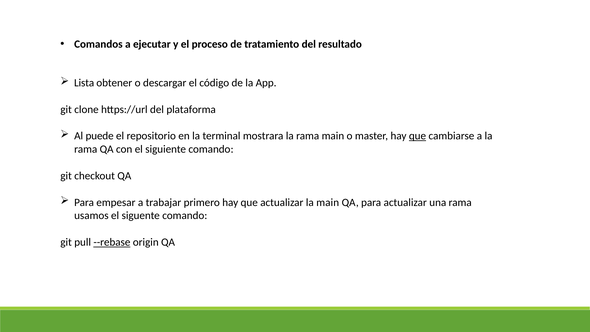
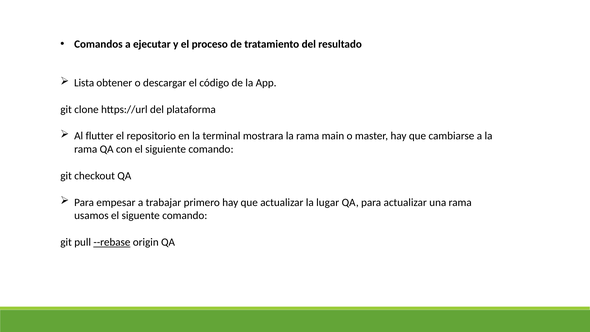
puede: puede -> flutter
que at (417, 136) underline: present -> none
la main: main -> lugar
